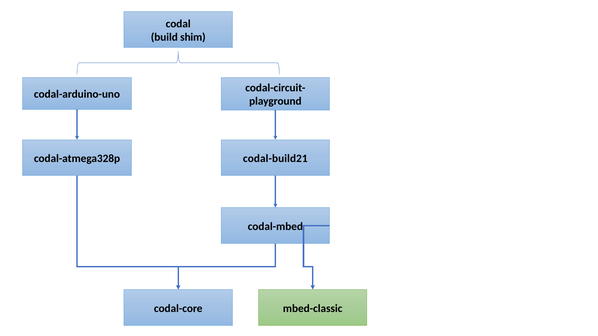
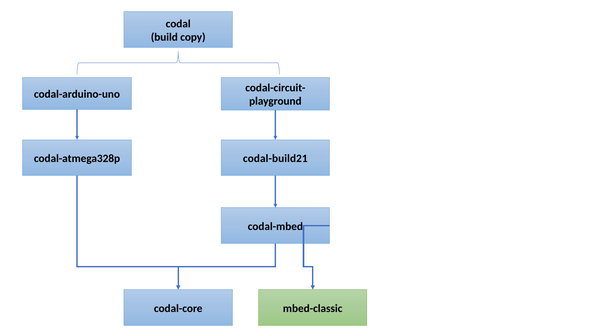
shim: shim -> copy
